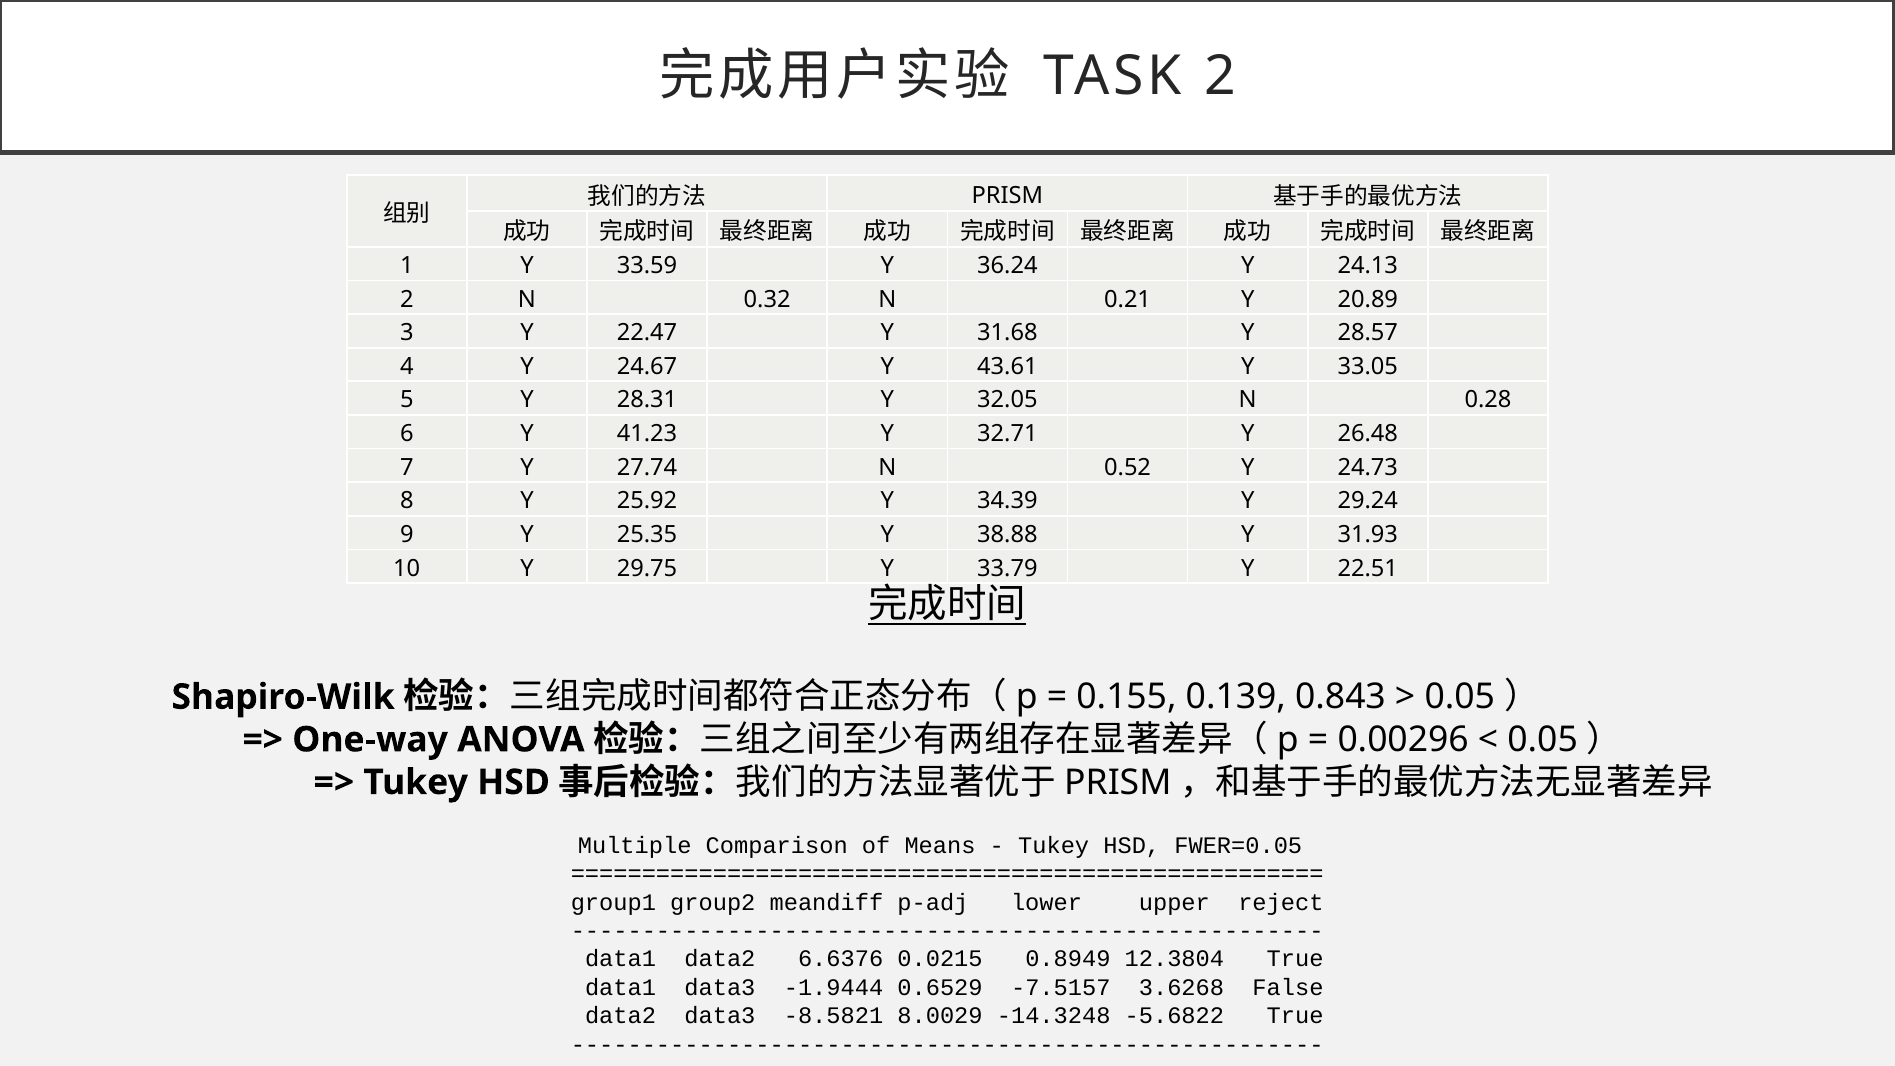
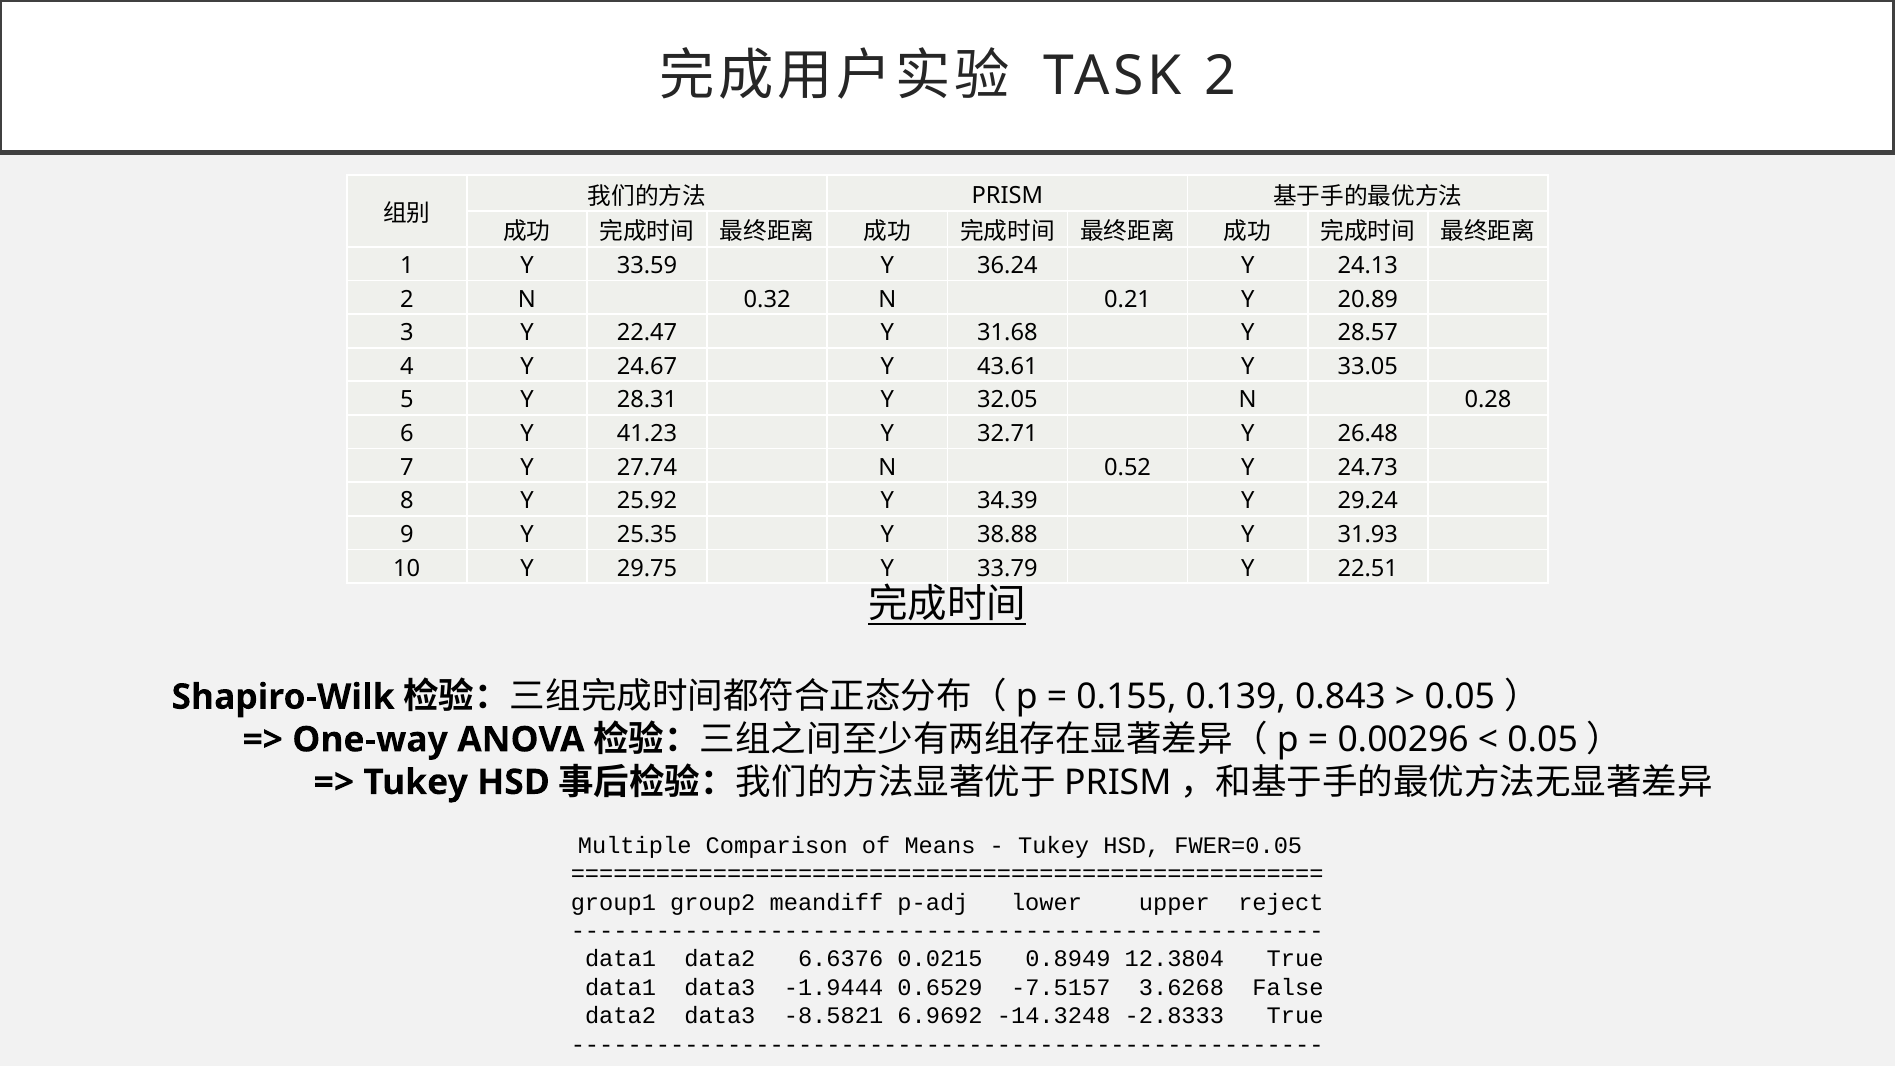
8.0029: 8.0029 -> 6.9692
-5.6822: -5.6822 -> -2.8333
